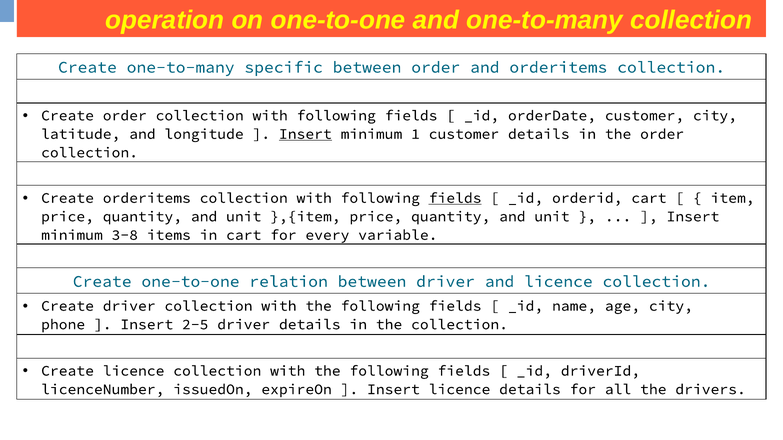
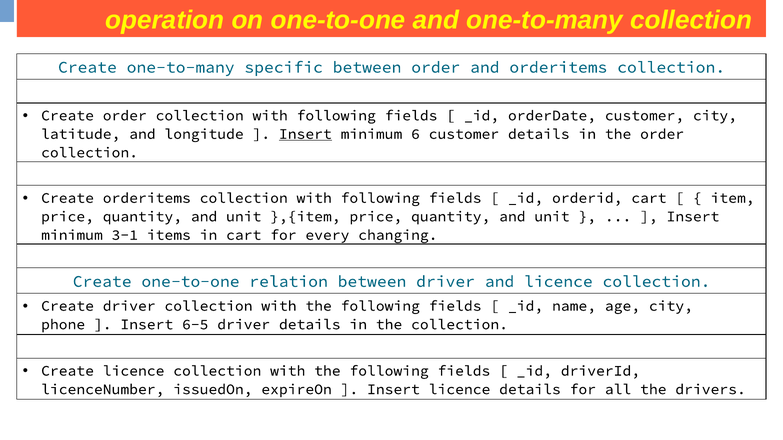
1: 1 -> 6
fields at (455, 198) underline: present -> none
3-8: 3-8 -> 3-1
variable: variable -> changing
2-5: 2-5 -> 6-5
